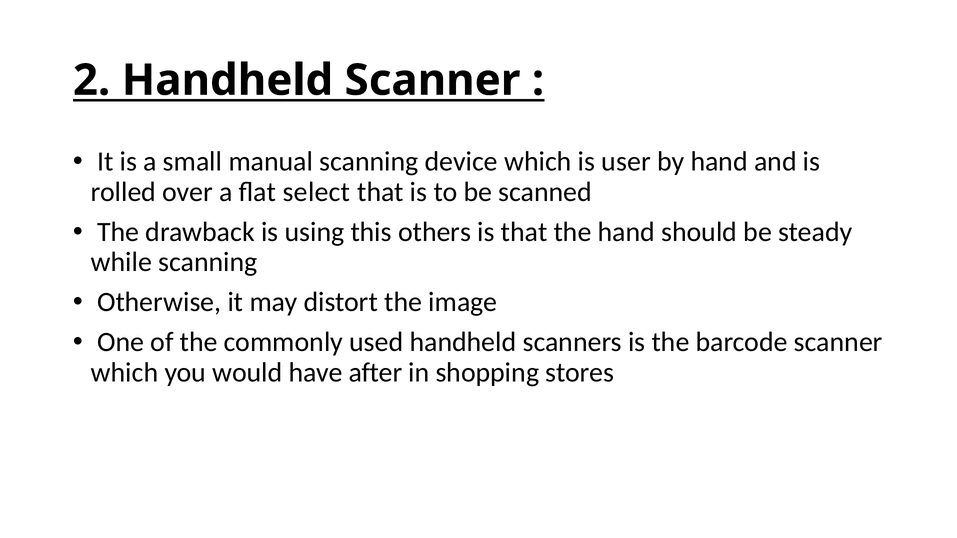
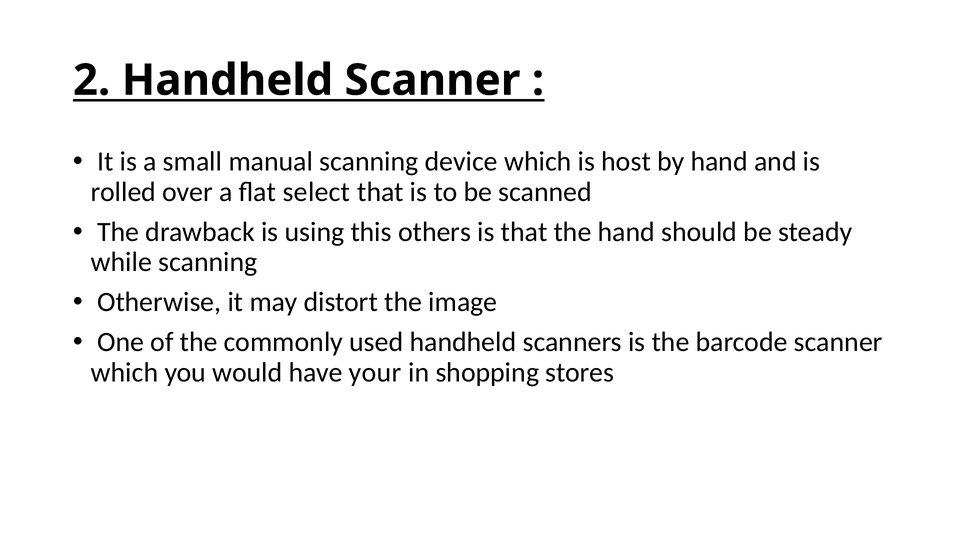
user: user -> host
after: after -> your
